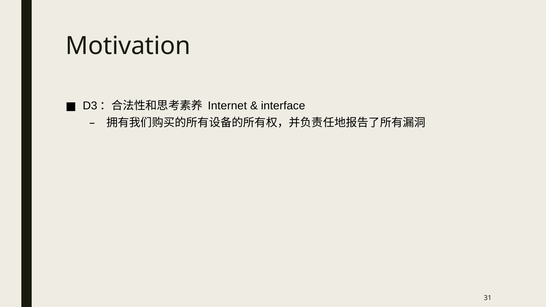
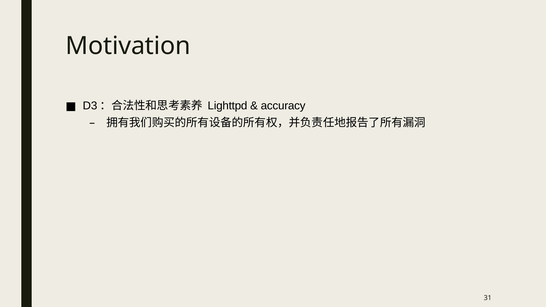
Internet: Internet -> Lighttpd
interface: interface -> accuracy
